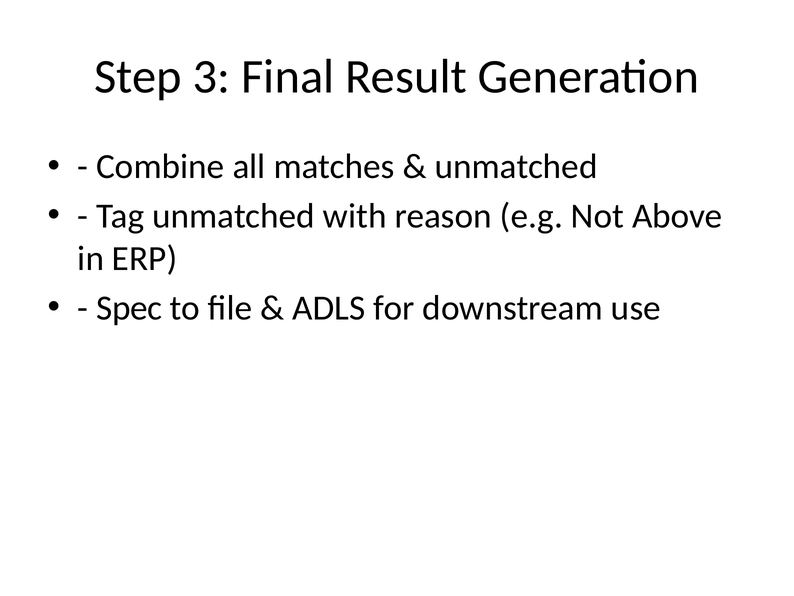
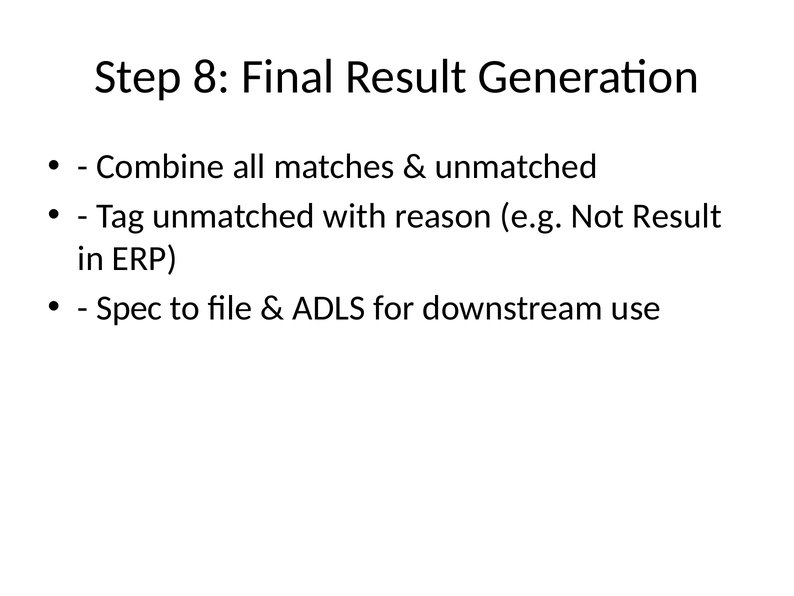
3: 3 -> 8
Not Above: Above -> Result
